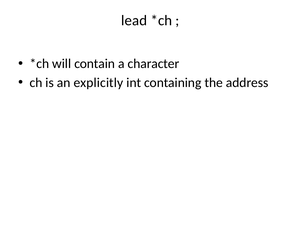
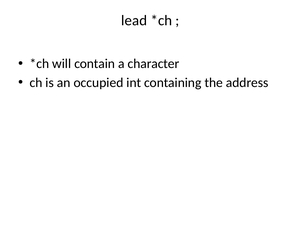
explicitly: explicitly -> occupied
